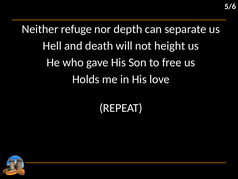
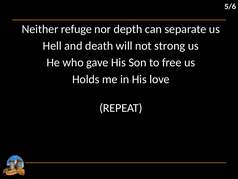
height: height -> strong
